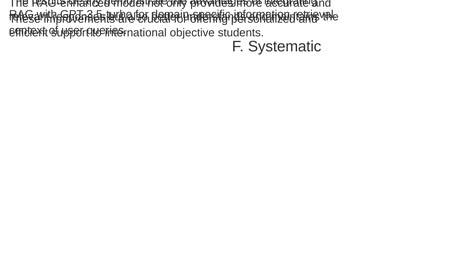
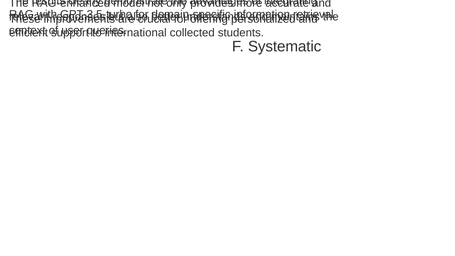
objective: objective -> collected
